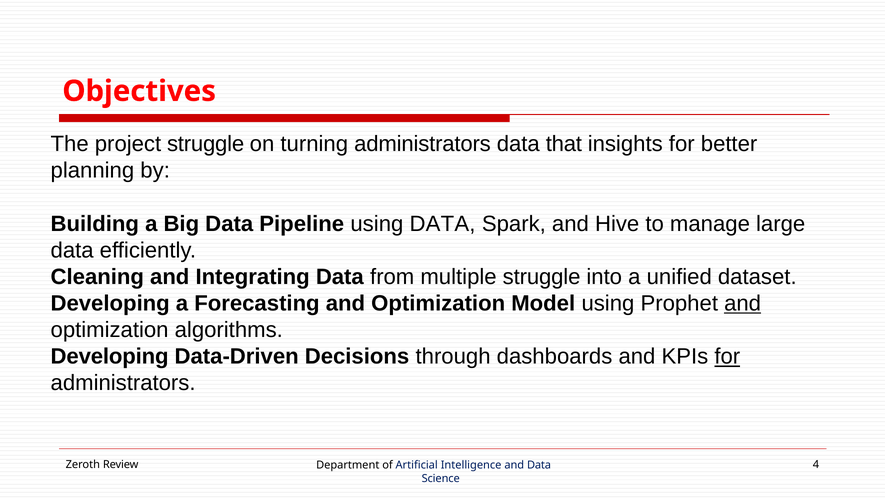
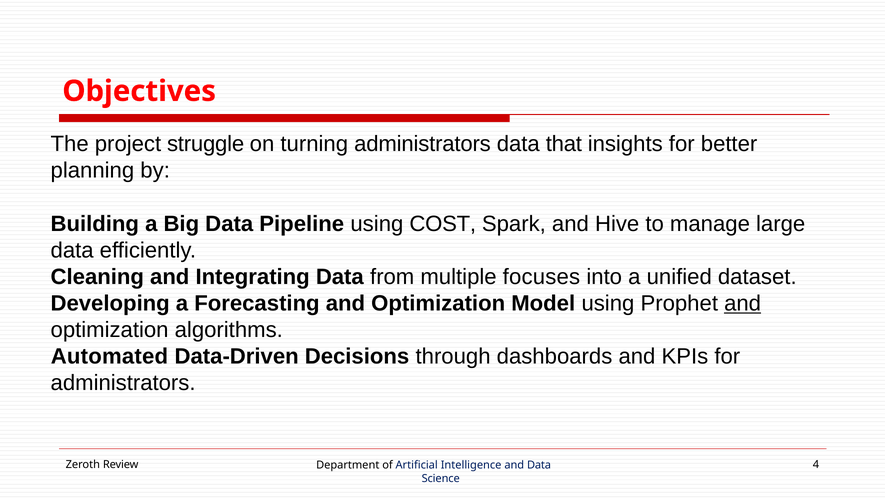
using DATA: DATA -> COST
multiple struggle: struggle -> focuses
Developing at (110, 356): Developing -> Automated
for at (727, 356) underline: present -> none
